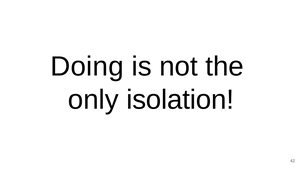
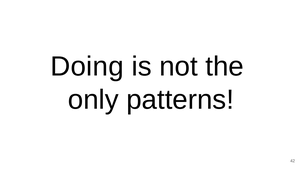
isolation: isolation -> patterns
